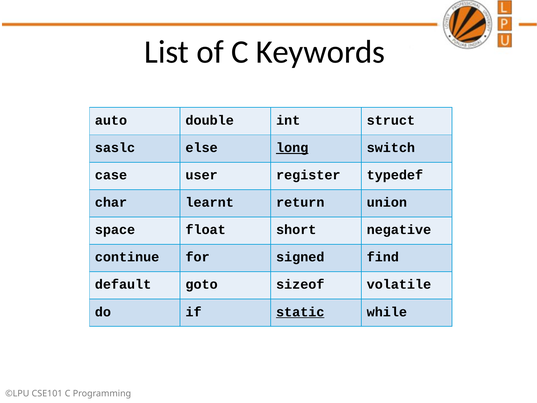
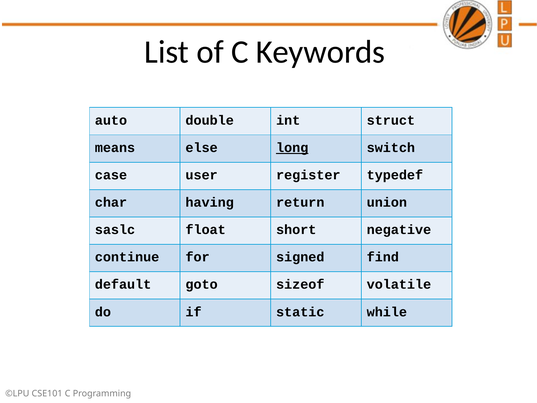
saslc: saslc -> means
learnt: learnt -> having
space: space -> saslc
static underline: present -> none
